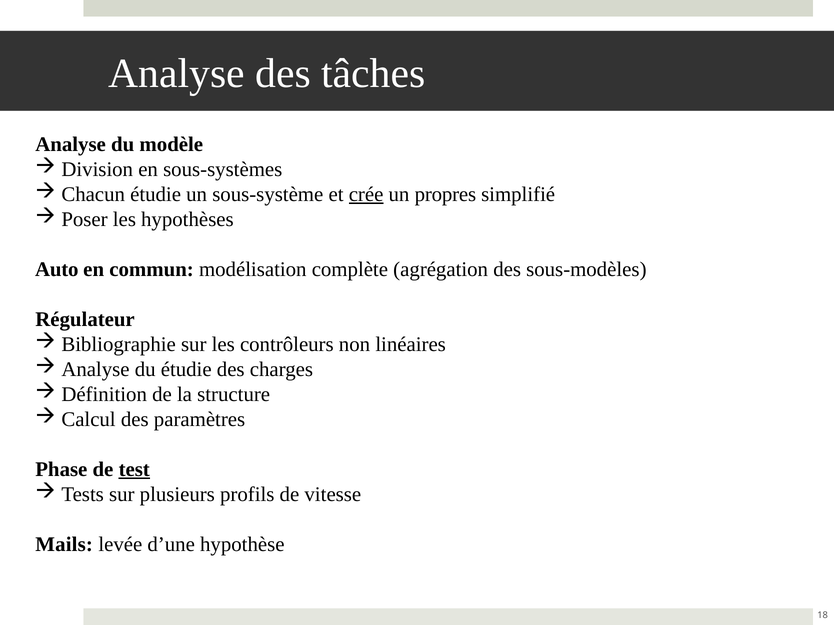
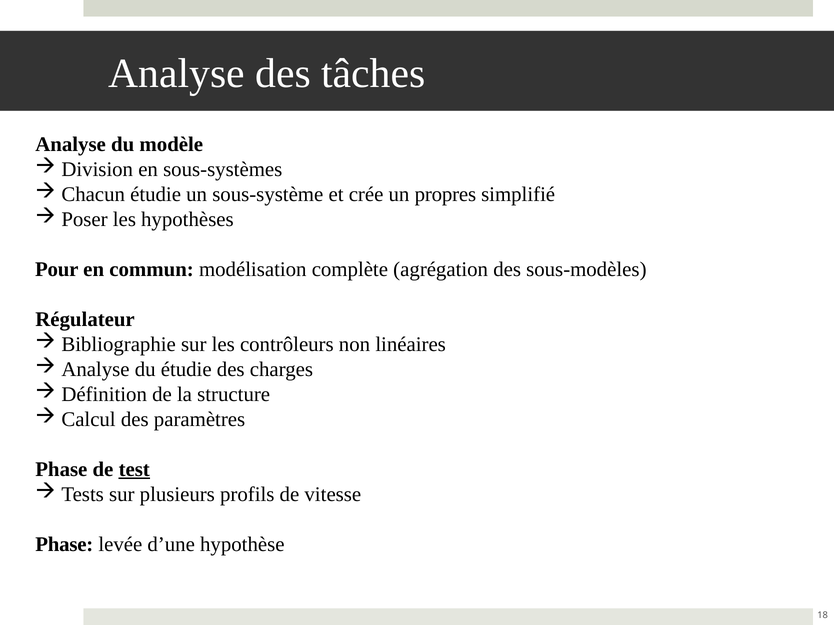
crée underline: present -> none
Auto: Auto -> Pour
Mails at (64, 545): Mails -> Phase
